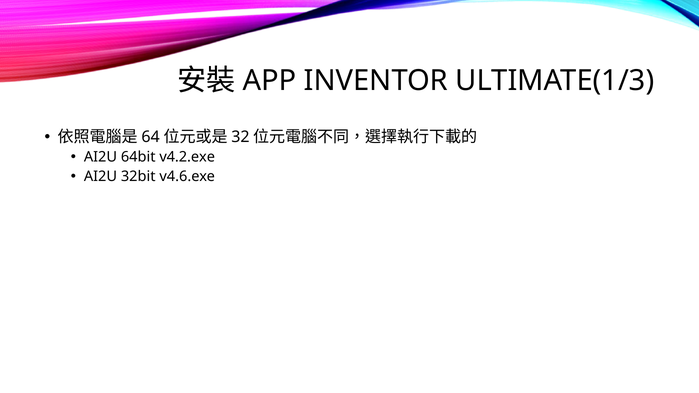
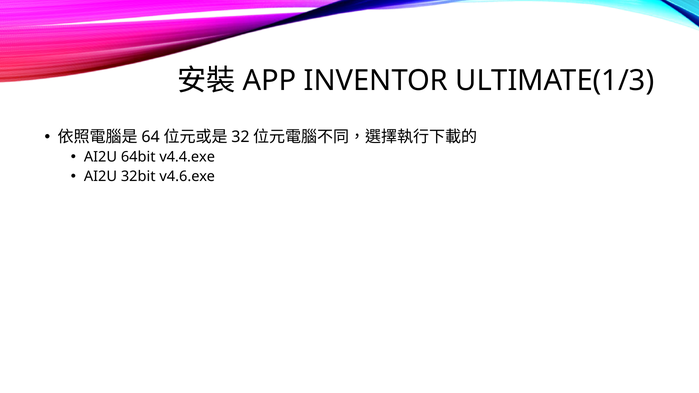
v4.2.exe: v4.2.exe -> v4.4.exe
